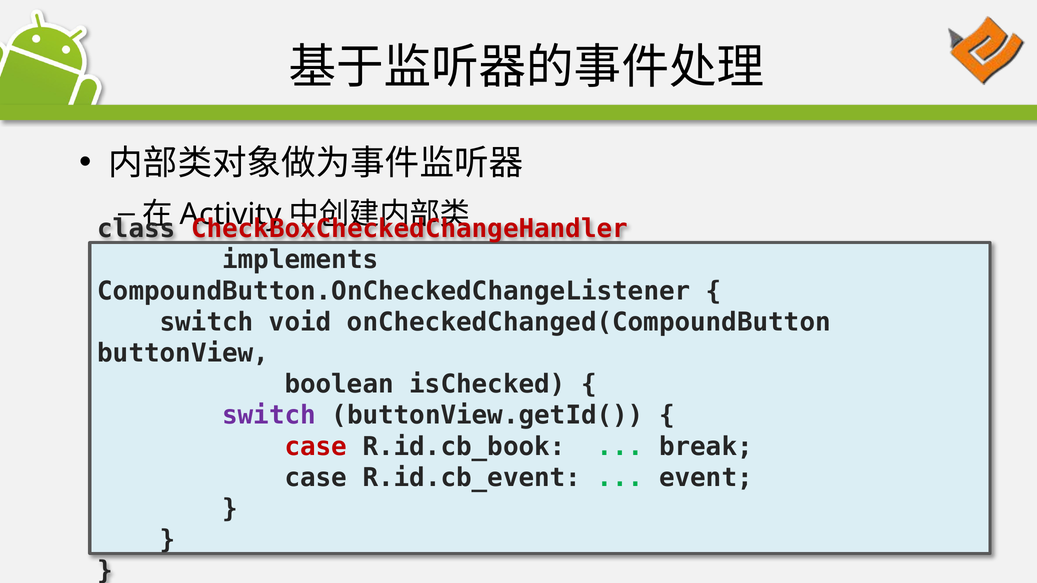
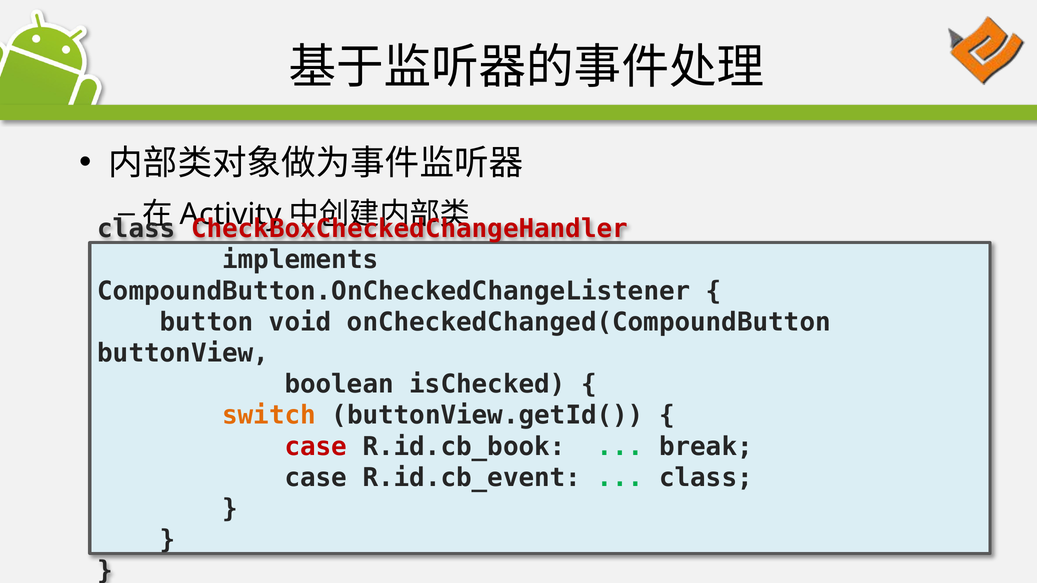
switch at (207, 322): switch -> button
switch at (269, 416) colour: purple -> orange
event at (706, 478): event -> class
